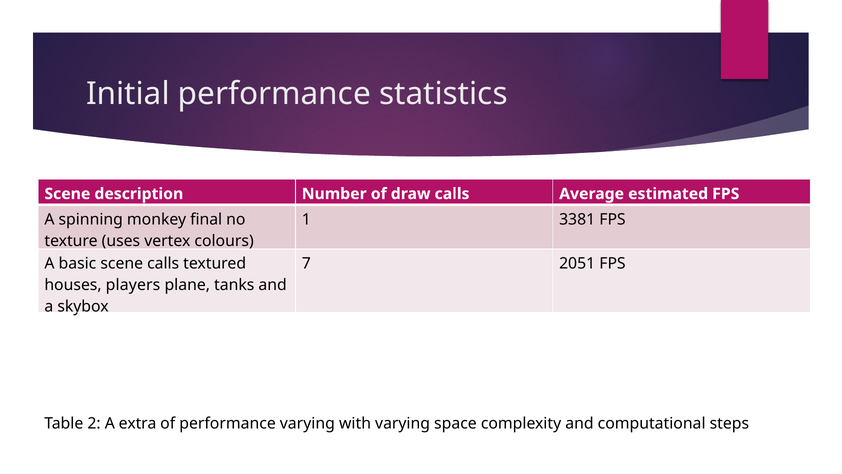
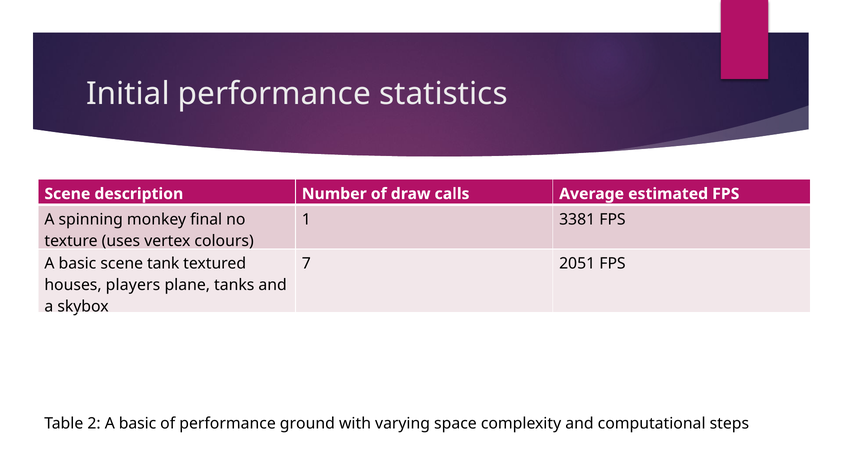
scene calls: calls -> tank
2 A extra: extra -> basic
performance varying: varying -> ground
